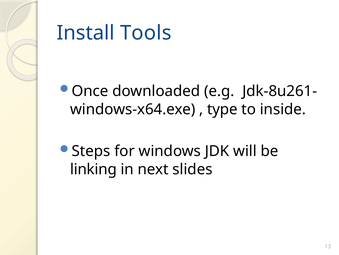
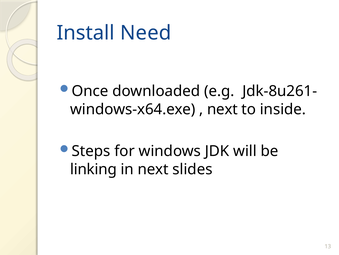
Tools: Tools -> Need
type at (222, 109): type -> next
